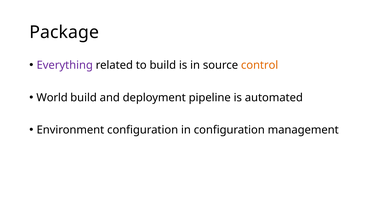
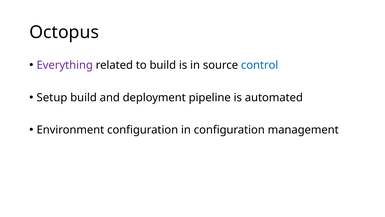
Package: Package -> Octopus
control colour: orange -> blue
World: World -> Setup
